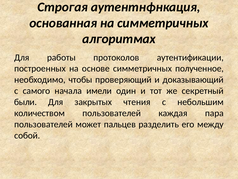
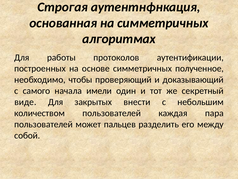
были: были -> виде
чтения: чтения -> внести
